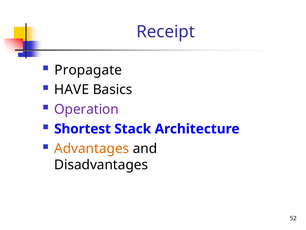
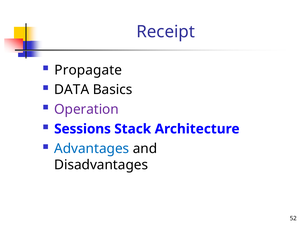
HAVE: HAVE -> DATA
Shortest: Shortest -> Sessions
Advantages colour: orange -> blue
